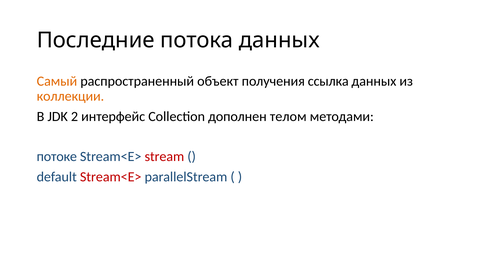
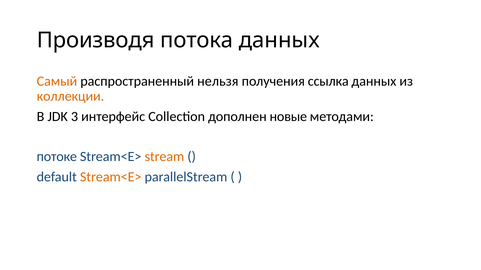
Последние: Последние -> Производя
объект: объект -> нельзя
2: 2 -> 3
телом: телом -> новые
stream colour: red -> orange
Stream<E> at (111, 177) colour: red -> orange
